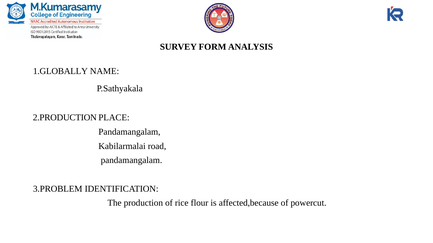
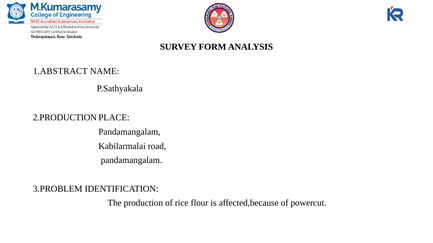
1.GLOBALLY: 1.GLOBALLY -> 1.ABSTRACT
